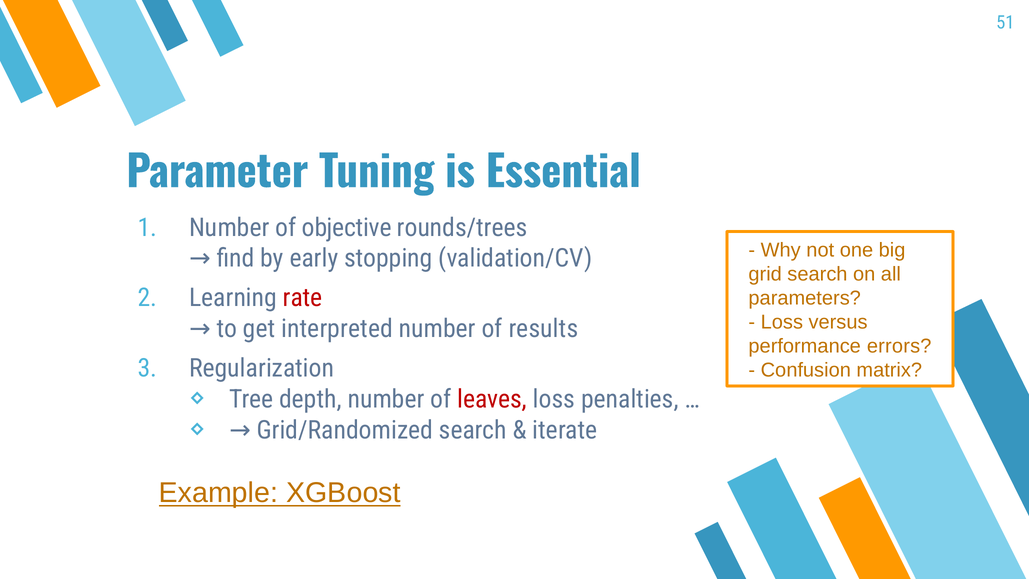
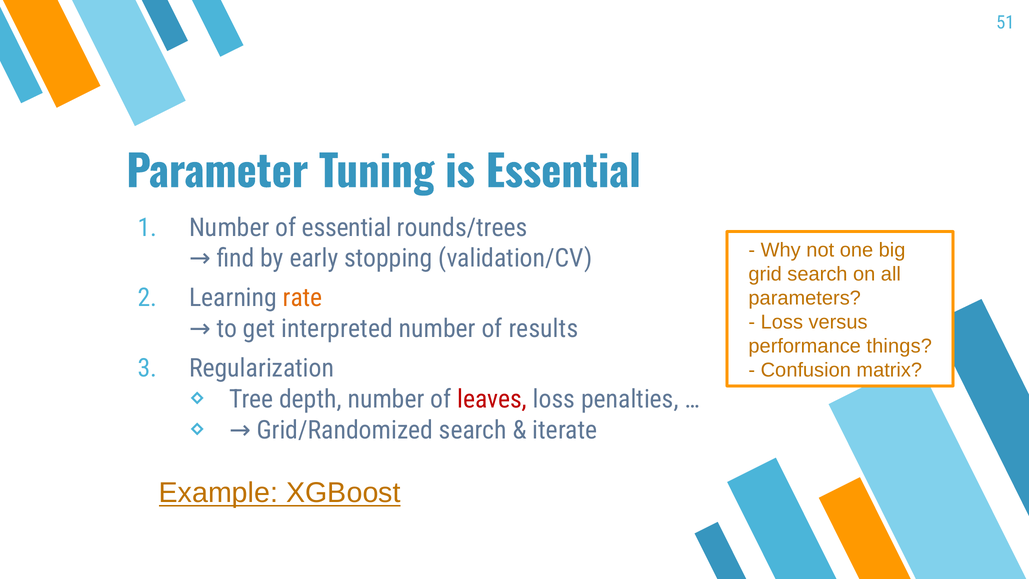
of objective: objective -> essential
rate colour: red -> orange
errors: errors -> things
